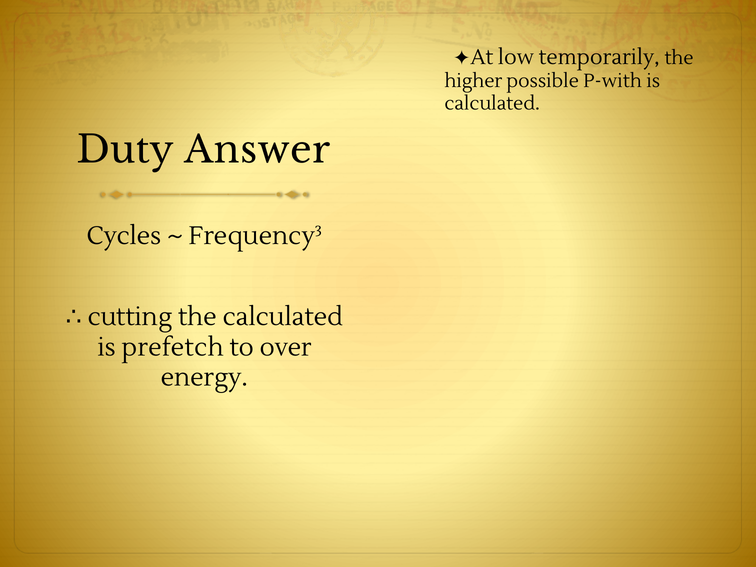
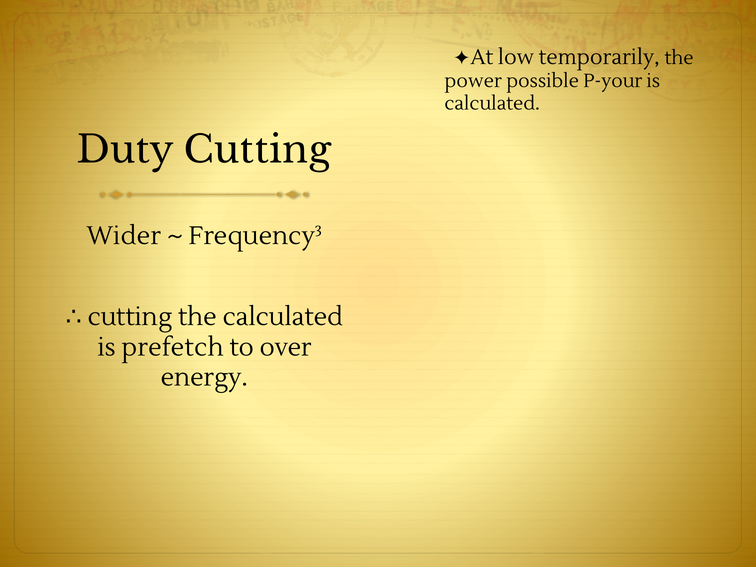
higher: higher -> power
P-with: P-with -> P-your
Duty Answer: Answer -> Cutting
Cycles: Cycles -> Wider
